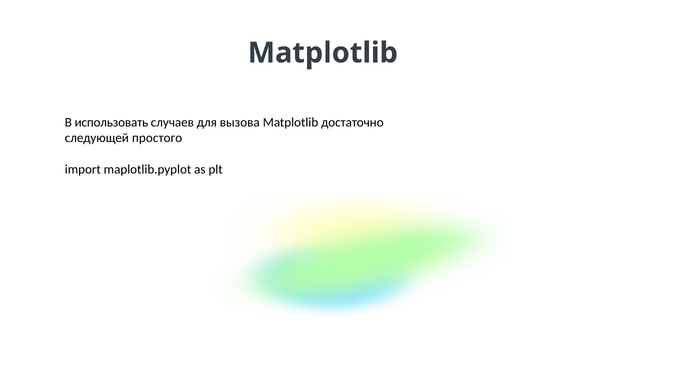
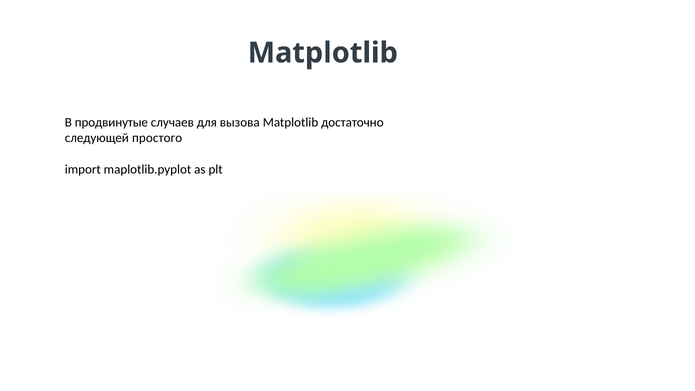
использовать: использовать -> продвинутые
